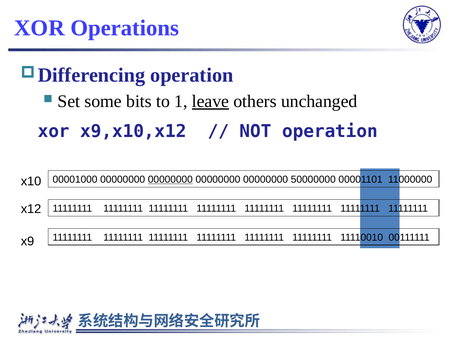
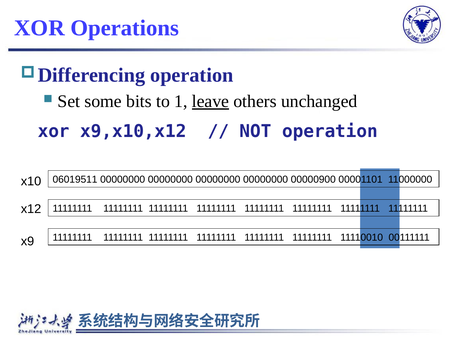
00001000: 00001000 -> 06019511
00000000 at (170, 180) underline: present -> none
50000000: 50000000 -> 00000900
